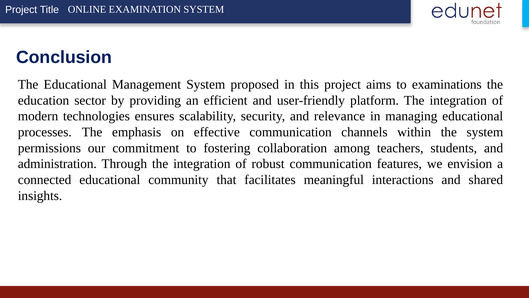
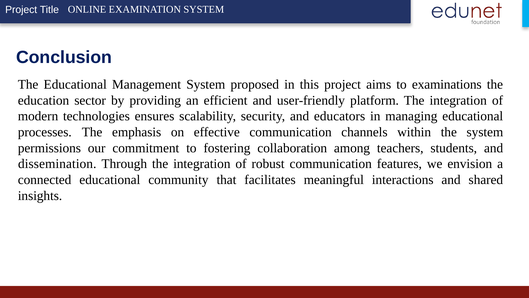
relevance: relevance -> educators
administration: administration -> dissemination
